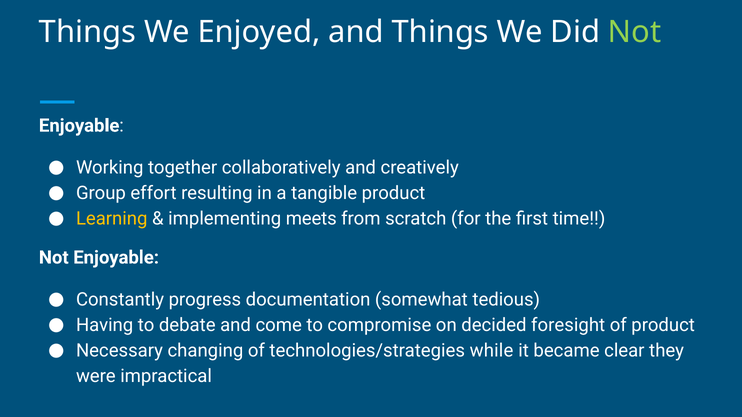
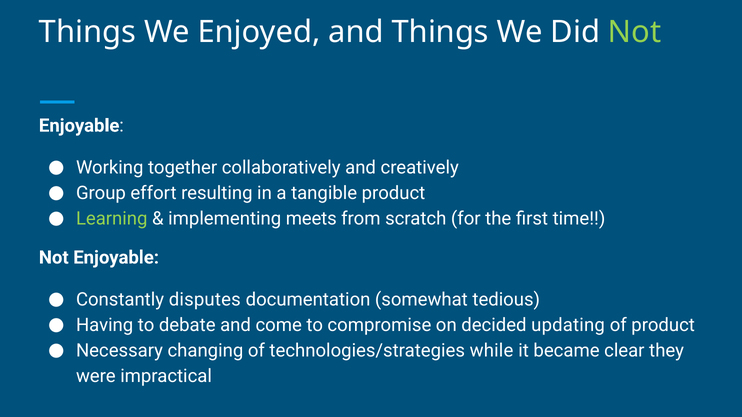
Learning colour: yellow -> light green
progress: progress -> disputes
foresight: foresight -> updating
